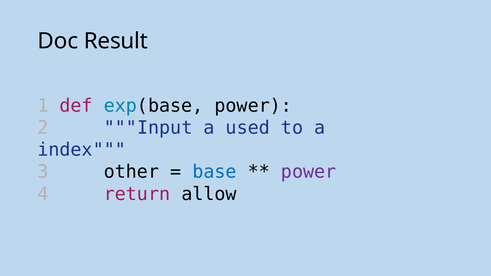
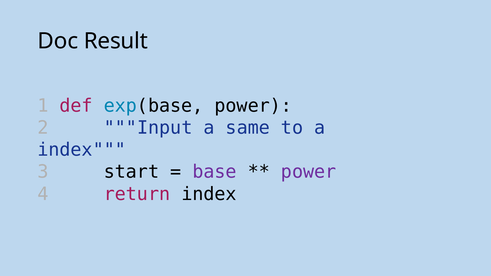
used: used -> same
other: other -> start
base colour: blue -> purple
return allow: allow -> index
